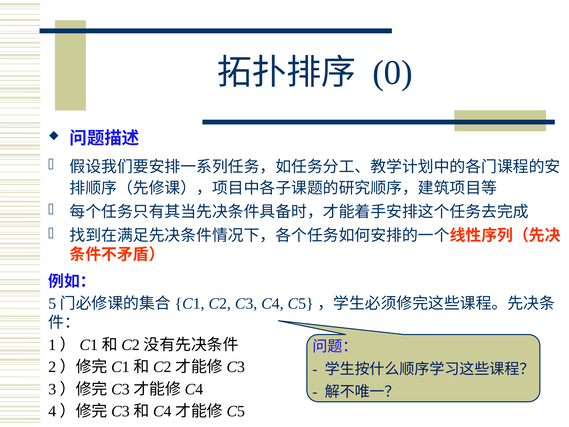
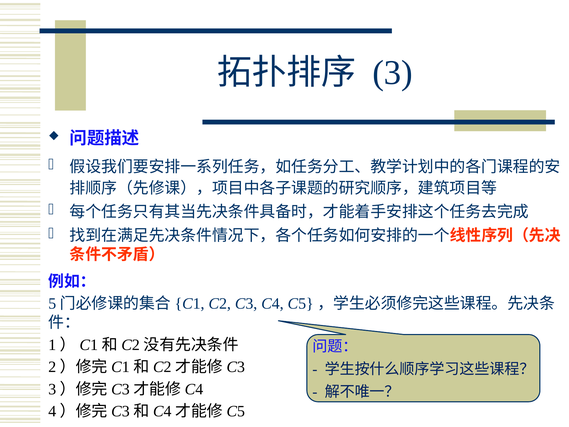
0: 0 -> 3
